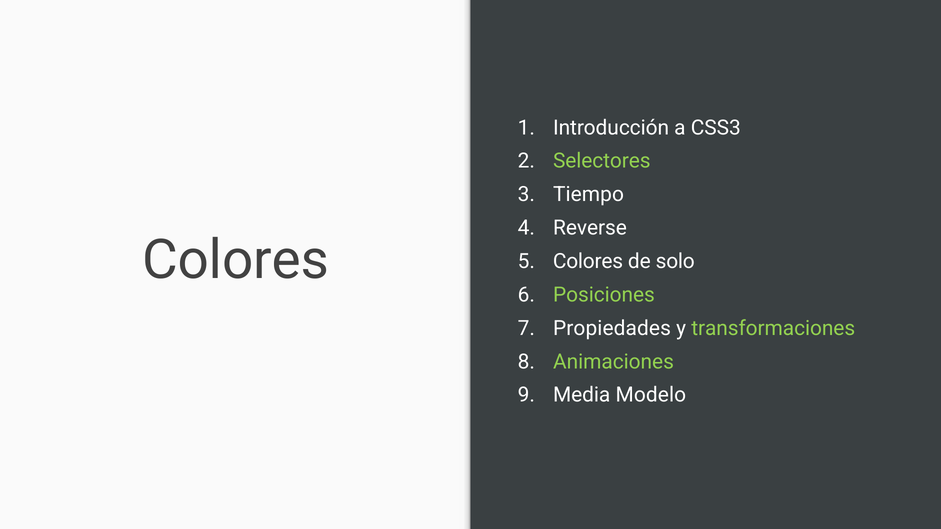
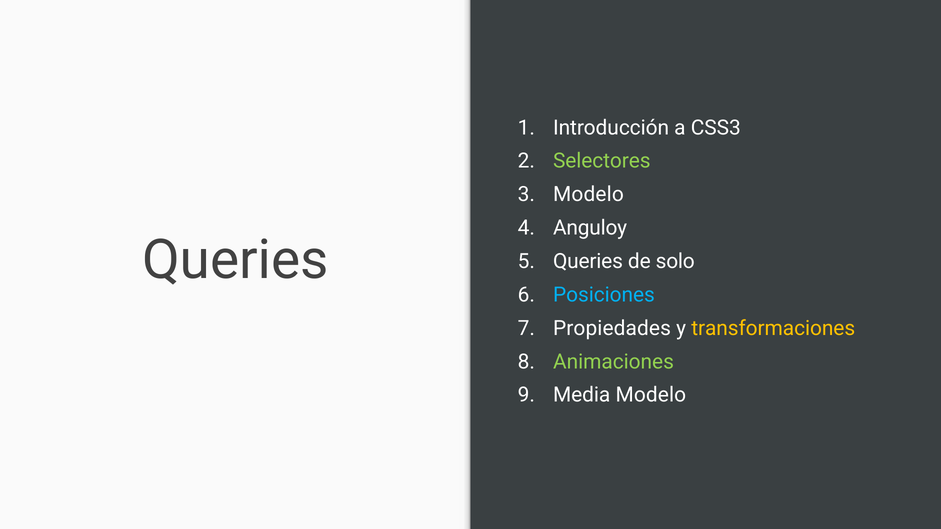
Tiempo at (588, 195): Tiempo -> Modelo
Reverse: Reverse -> Anguloy
Colores at (235, 260): Colores -> Queries
Colores at (588, 262): Colores -> Queries
Posiciones colour: light green -> light blue
transformaciones colour: light green -> yellow
